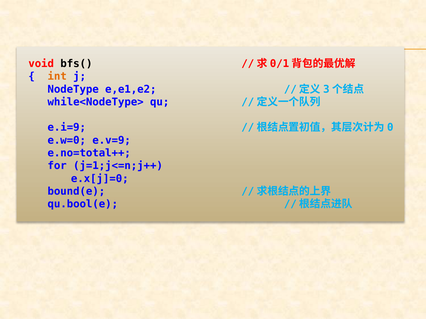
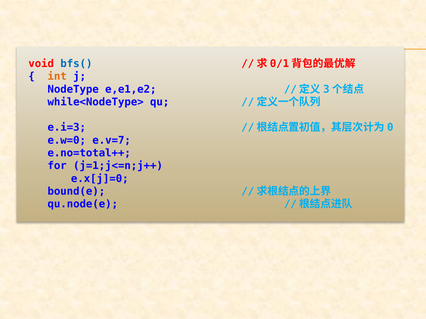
bfs( colour: black -> blue
e.i=9: e.i=9 -> e.i=3
e.v=9: e.v=9 -> e.v=7
qu.bool(e: qu.bool(e -> qu.node(e
